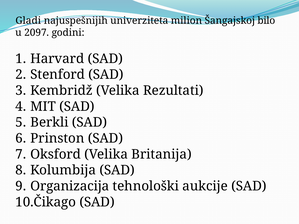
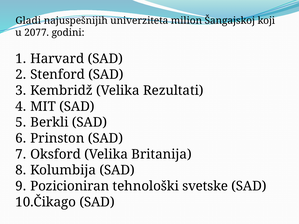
bilo: bilo -> koji
2097: 2097 -> 2077
Organizacija: Organizacija -> Pozicioniran
aukcije: aukcije -> svetske
